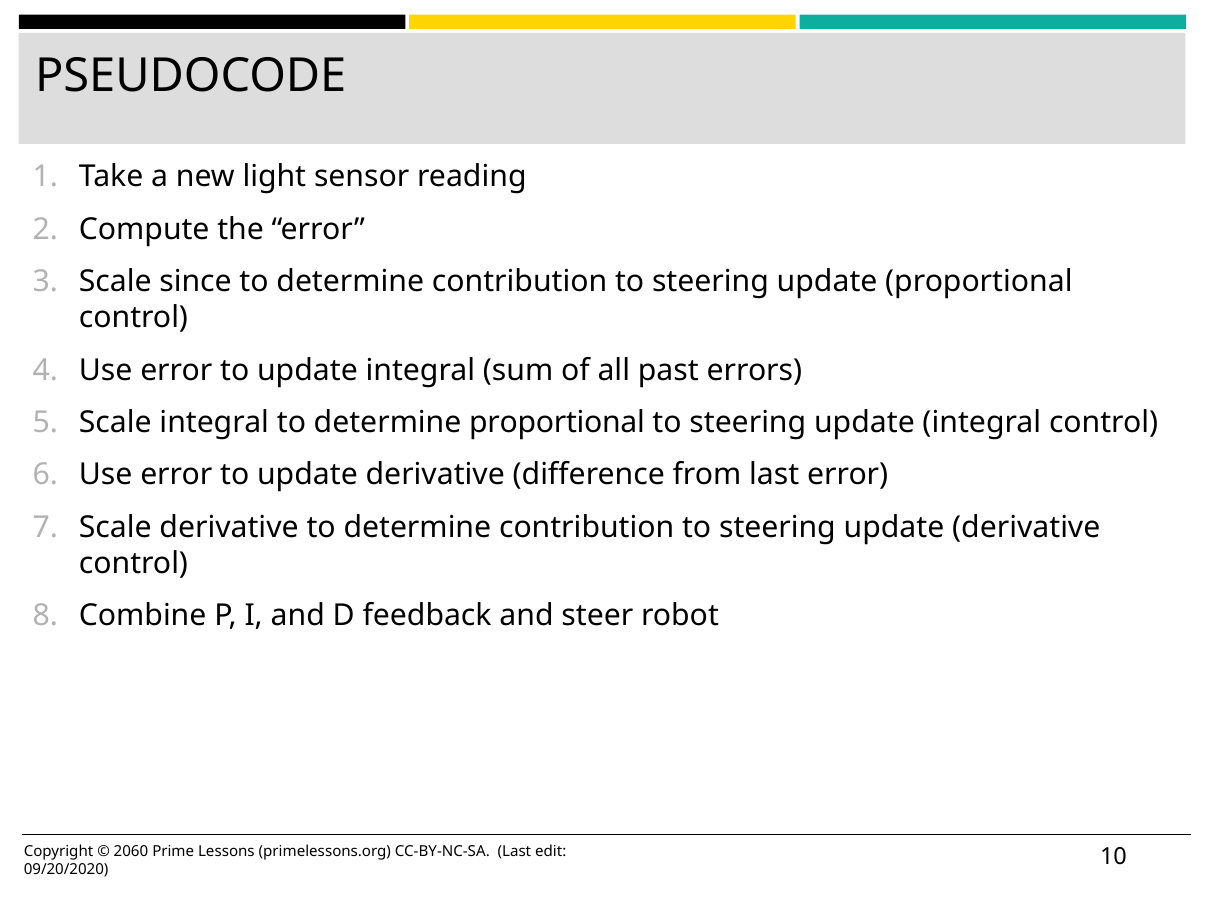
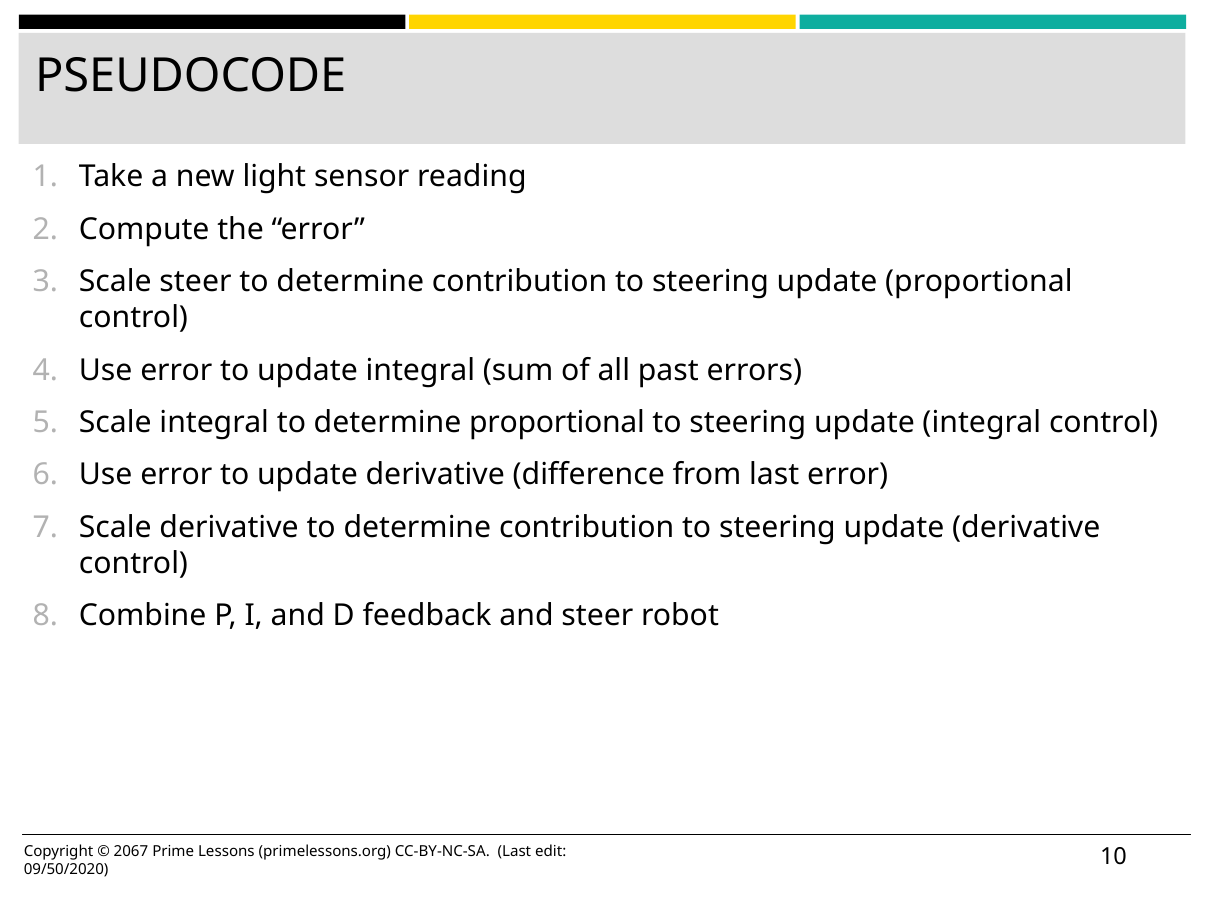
Scale since: since -> steer
2060: 2060 -> 2067
09/20/2020: 09/20/2020 -> 09/50/2020
